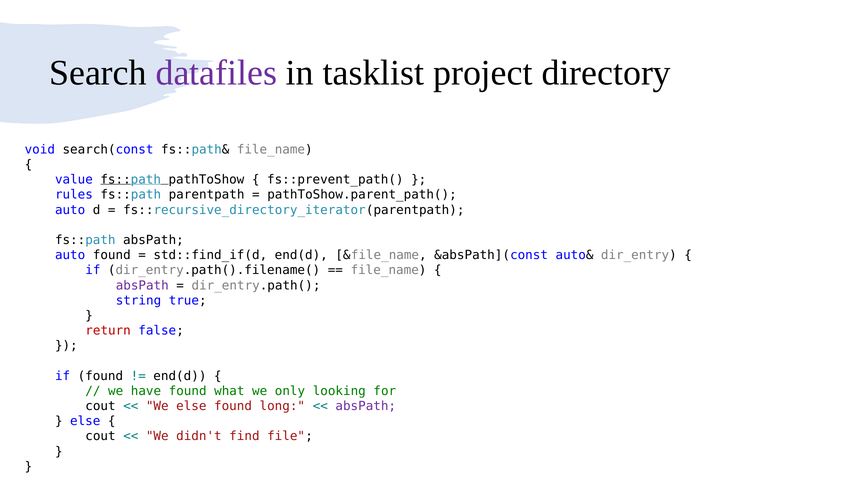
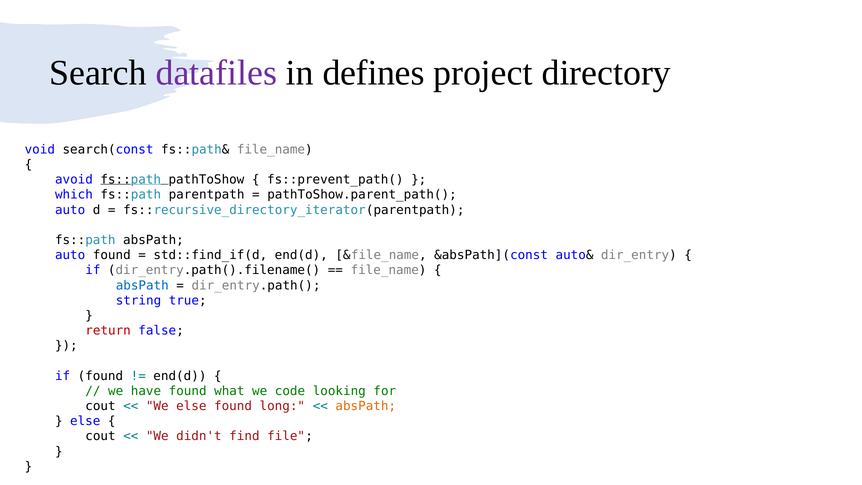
tasklist: tasklist -> defines
value: value -> avoid
rules: rules -> which
absPath at (142, 285) colour: purple -> blue
only: only -> code
absPath at (366, 406) colour: purple -> orange
